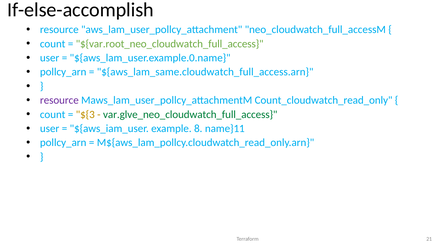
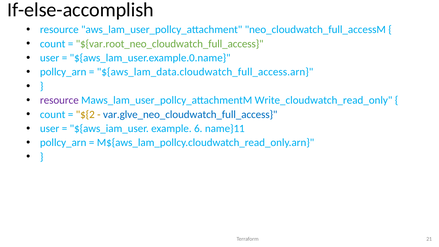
${aws_lam_same.cloudwatch_full_access.arn: ${aws_lam_same.cloudwatch_full_access.arn -> ${aws_lam_data.cloudwatch_full_access.arn
Count_cloudwatch_read_only: Count_cloudwatch_read_only -> Write_cloudwatch_read_only
${3: ${3 -> ${2
var.glve_neo_cloudwatch_full_access colour: green -> blue
8: 8 -> 6
